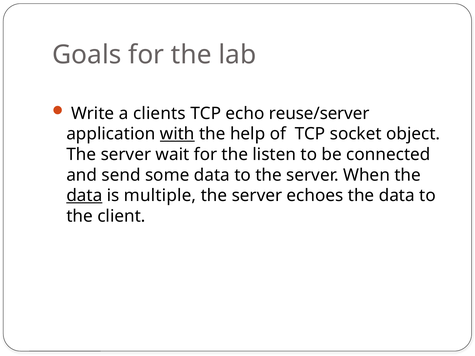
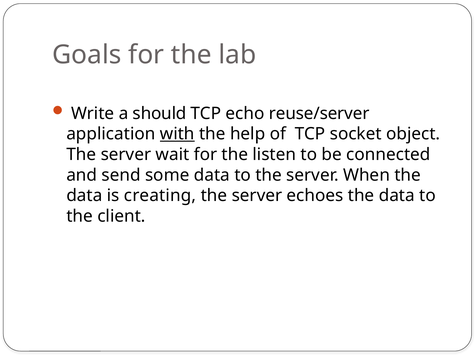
clients: clients -> should
data at (84, 196) underline: present -> none
multiple: multiple -> creating
